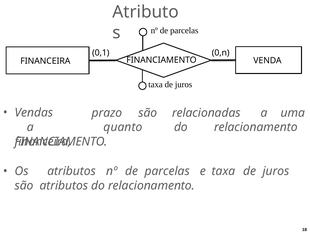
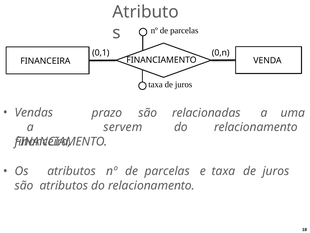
quanto: quanto -> servem
